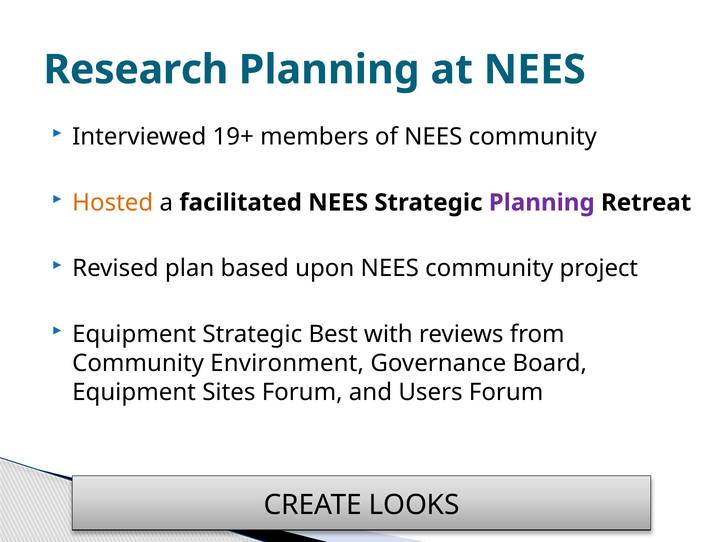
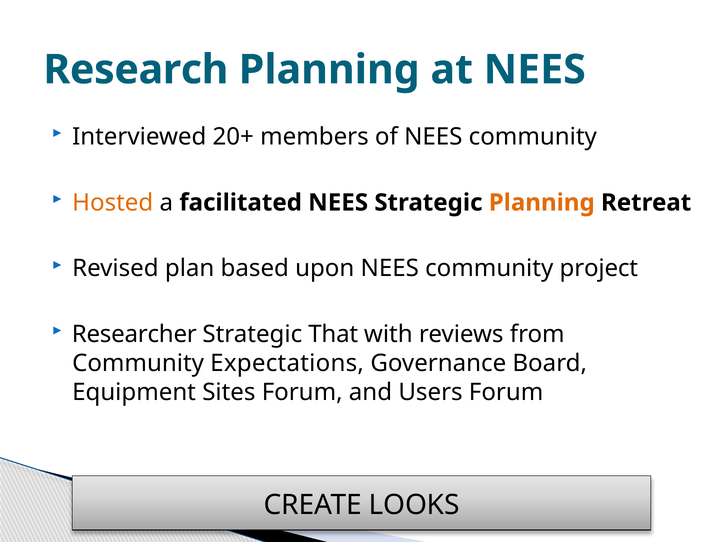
19+: 19+ -> 20+
Planning at (542, 203) colour: purple -> orange
Equipment at (134, 334): Equipment -> Researcher
Best: Best -> That
Environment: Environment -> Expectations
